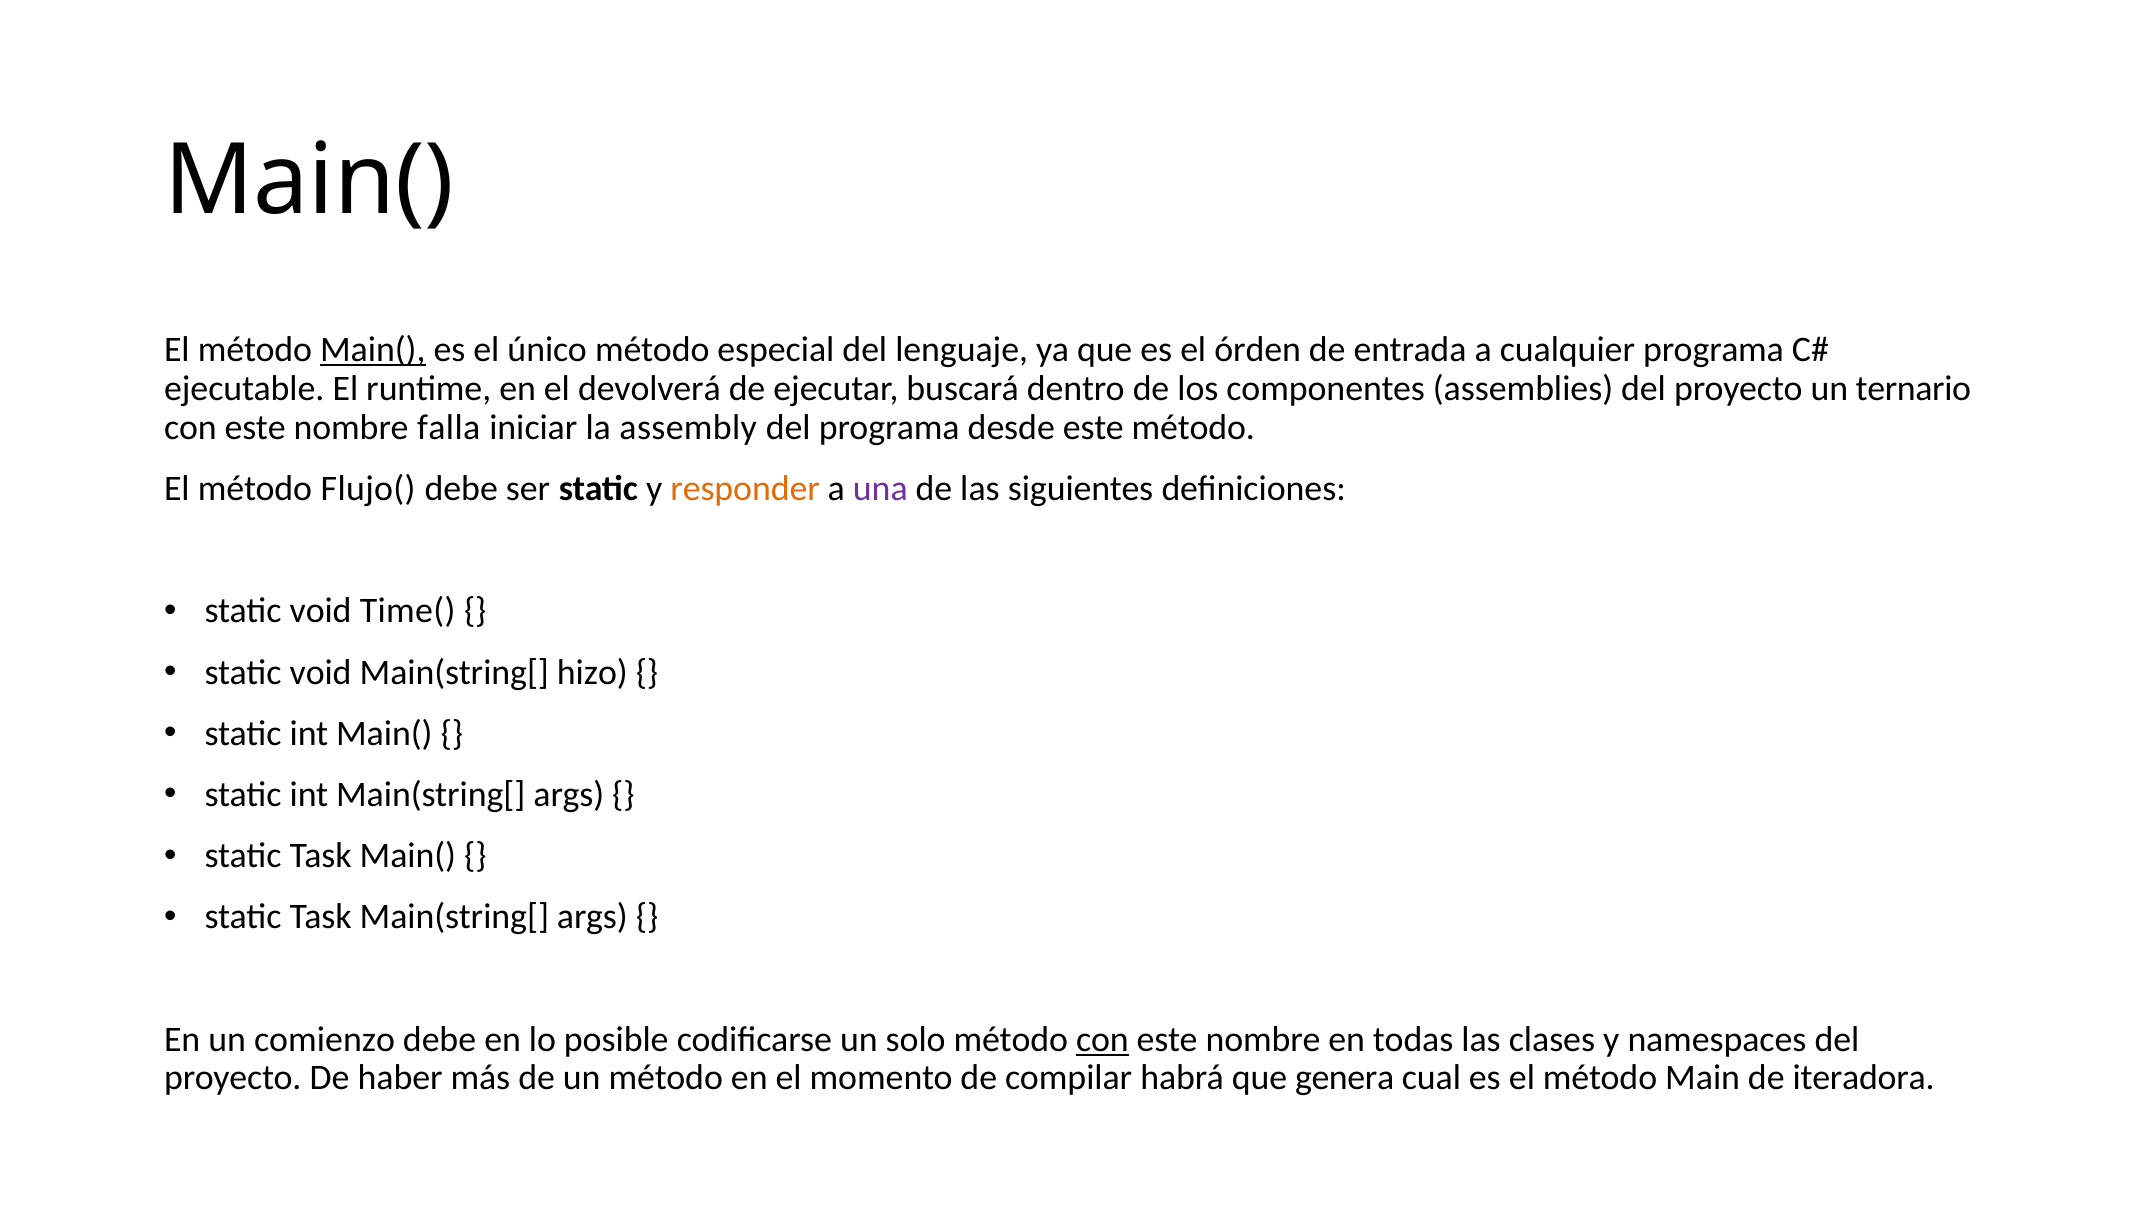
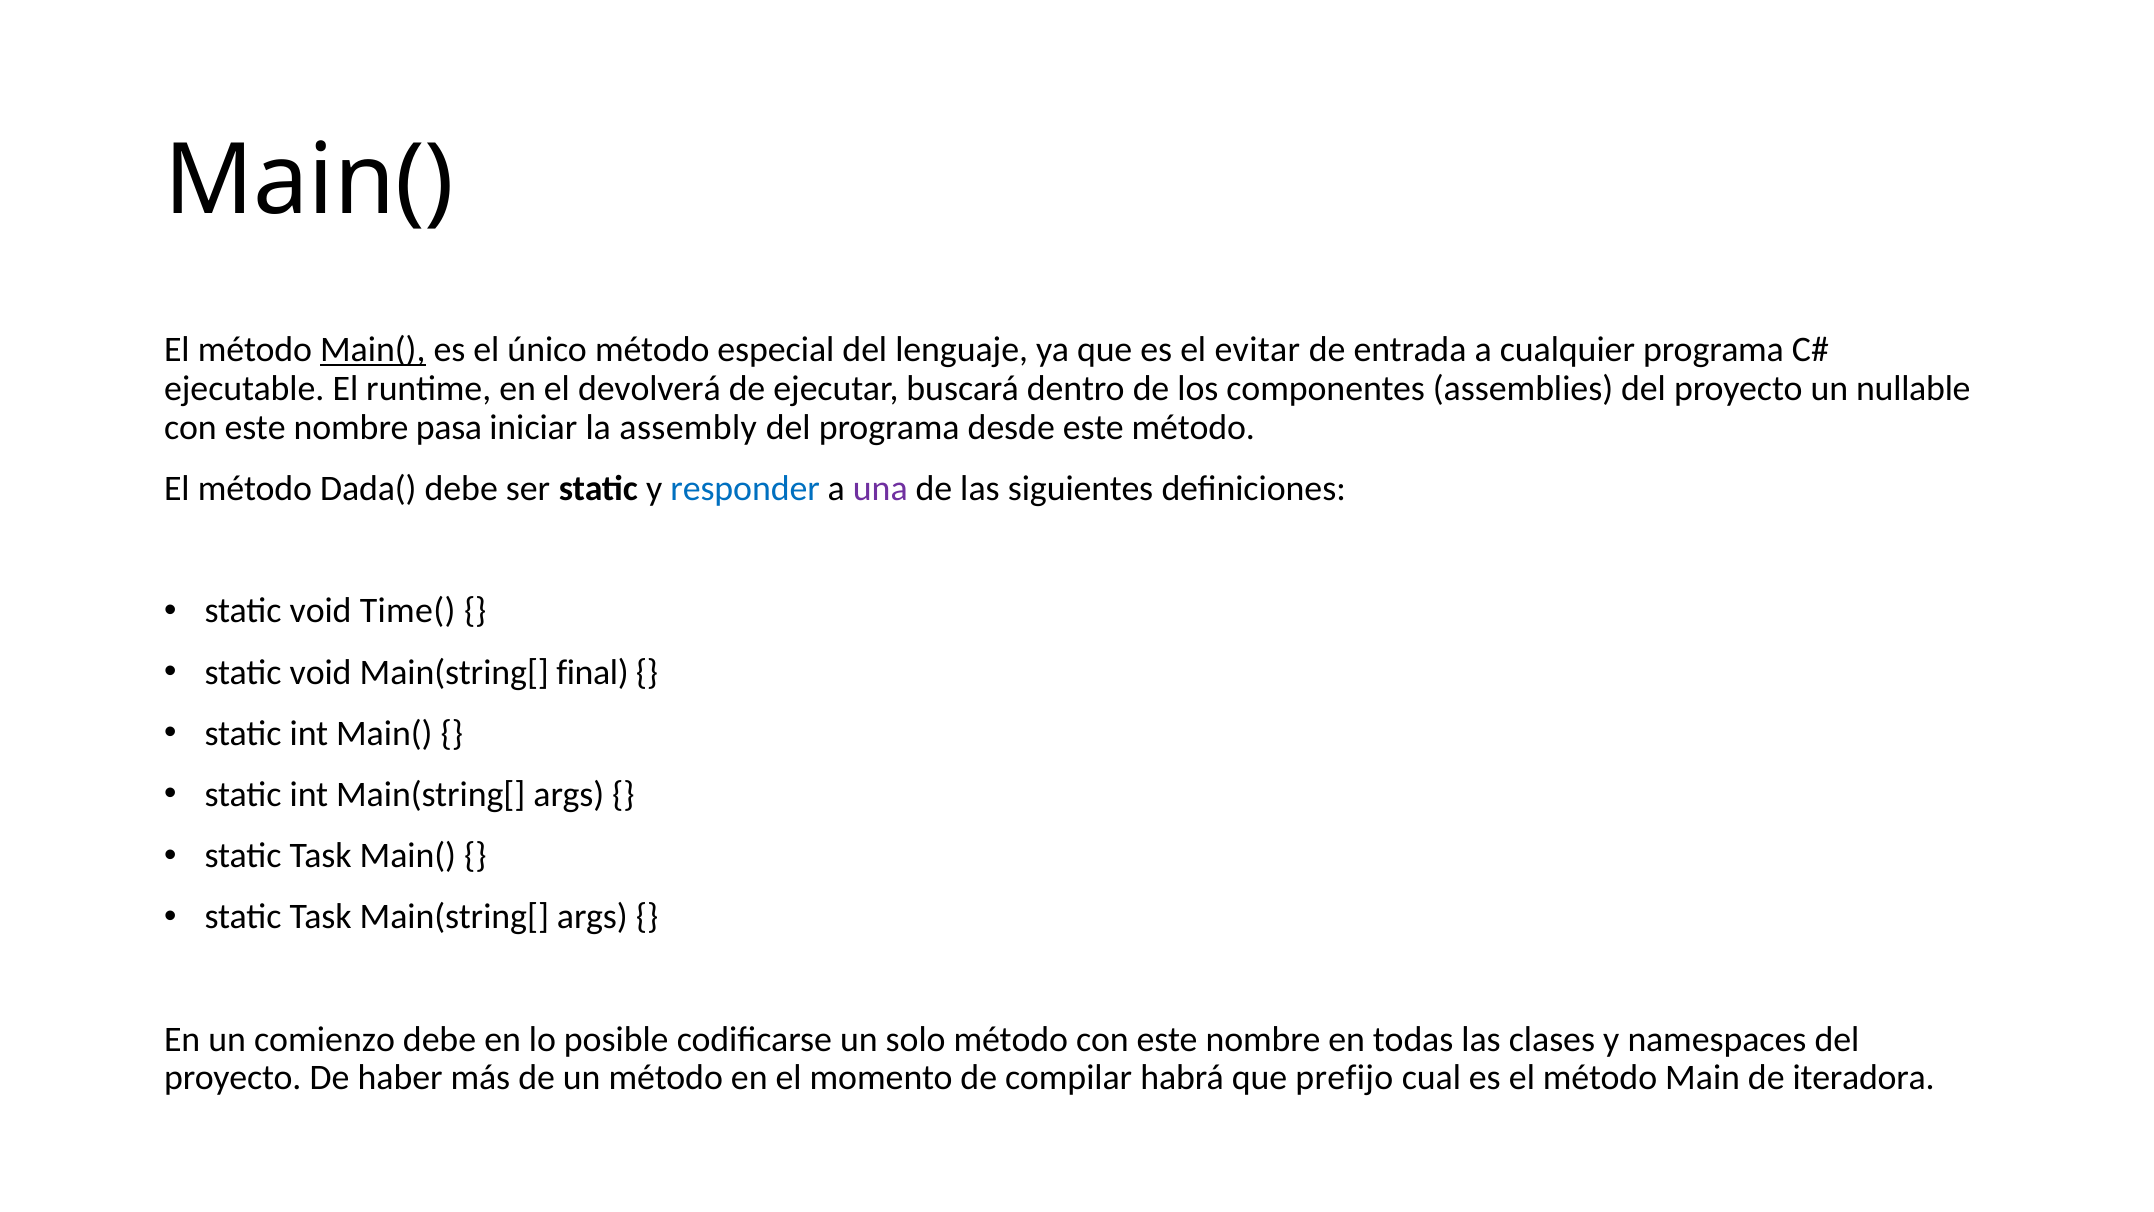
órden: órden -> evitar
ternario: ternario -> nullable
falla: falla -> pasa
Flujo(: Flujo( -> Dada(
responder colour: orange -> blue
hizo: hizo -> final
con at (1102, 1039) underline: present -> none
genera: genera -> prefijo
